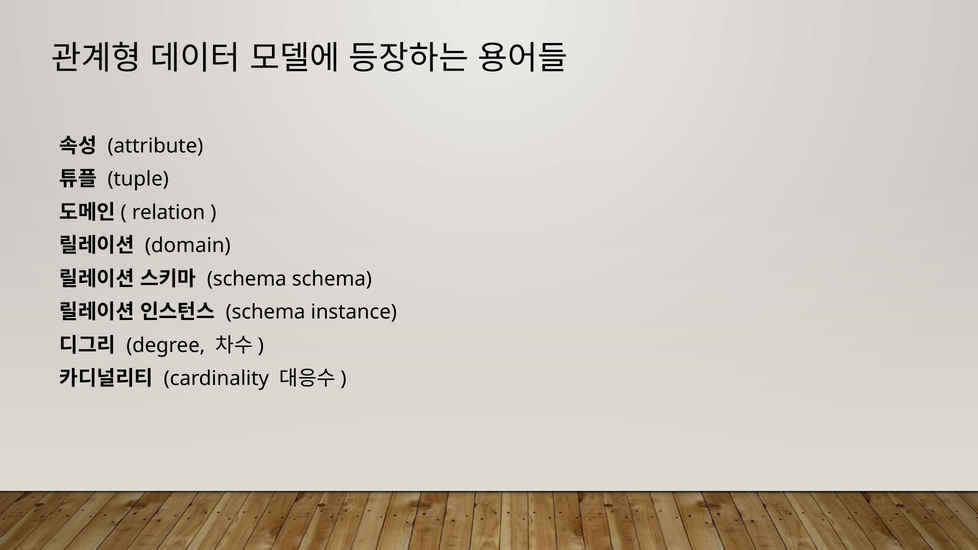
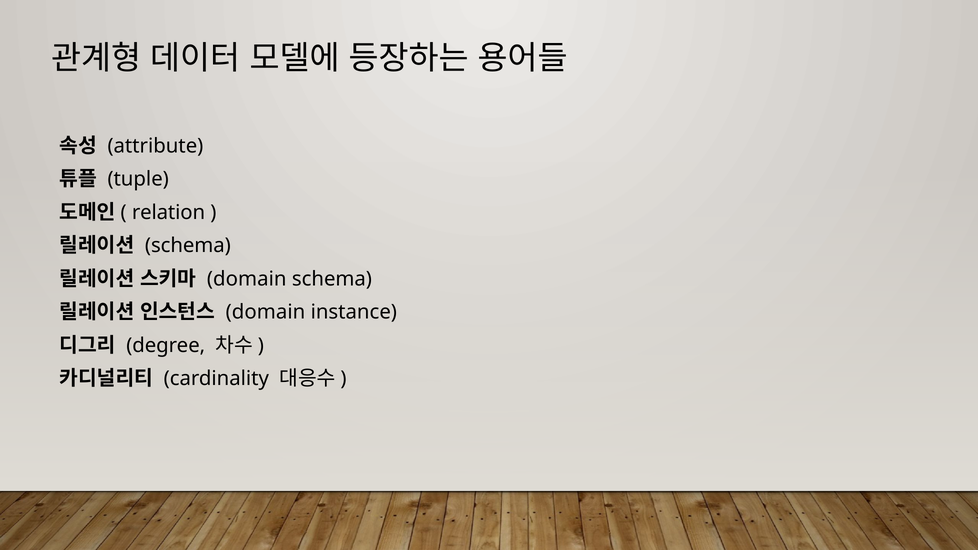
domain at (188, 246): domain -> schema
schema at (247, 279): schema -> domain
schema at (266, 312): schema -> domain
